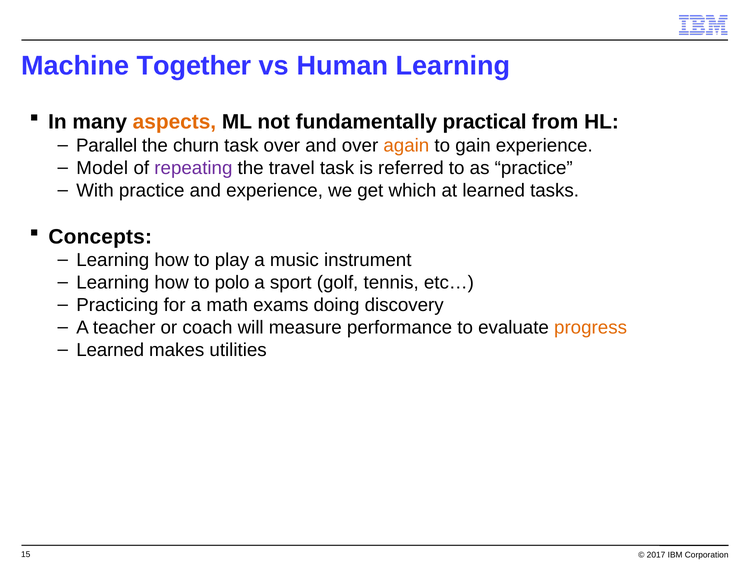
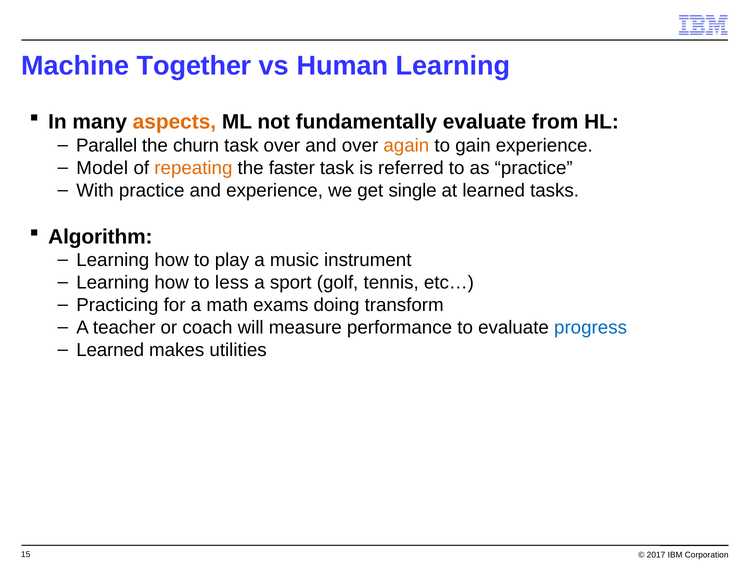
fundamentally practical: practical -> evaluate
repeating colour: purple -> orange
travel: travel -> faster
which: which -> single
Concepts: Concepts -> Algorithm
polo: polo -> less
discovery: discovery -> transform
progress colour: orange -> blue
